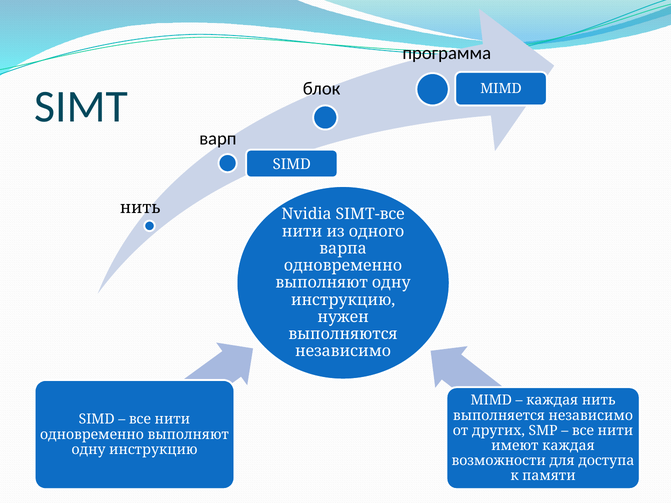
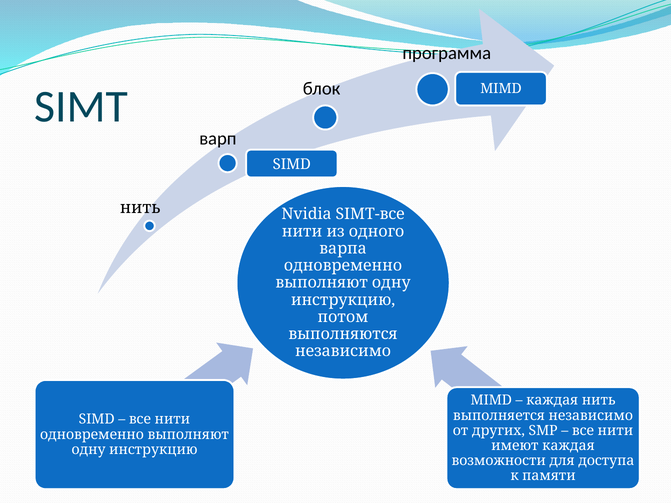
нужен: нужен -> потом
